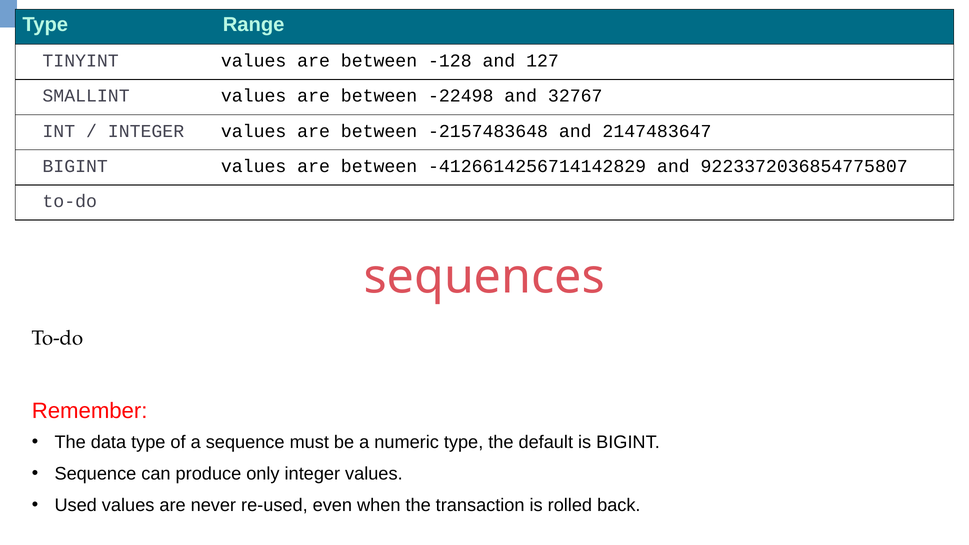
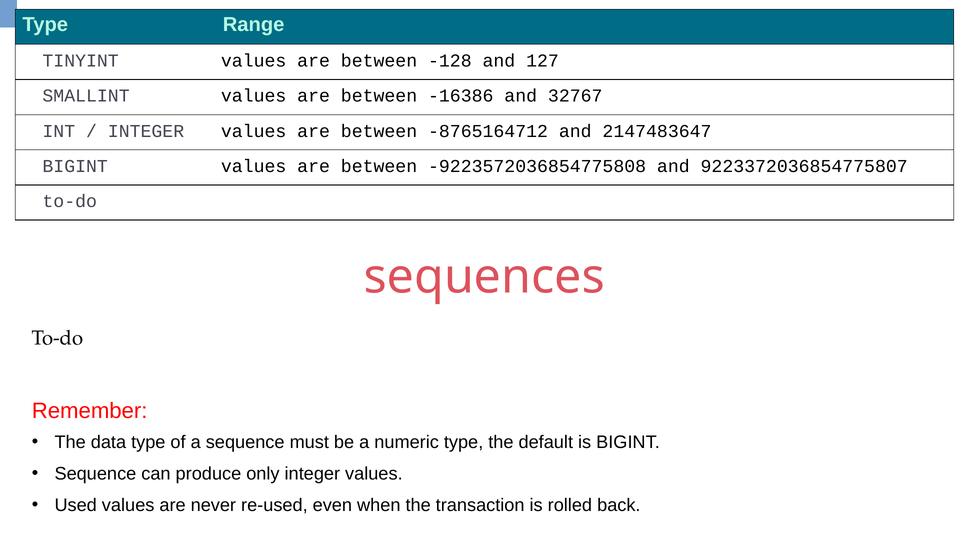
-22498: -22498 -> -16386
-2157483648: -2157483648 -> -8765164712
-4126614256714142829: -4126614256714142829 -> -9223572036854775808
